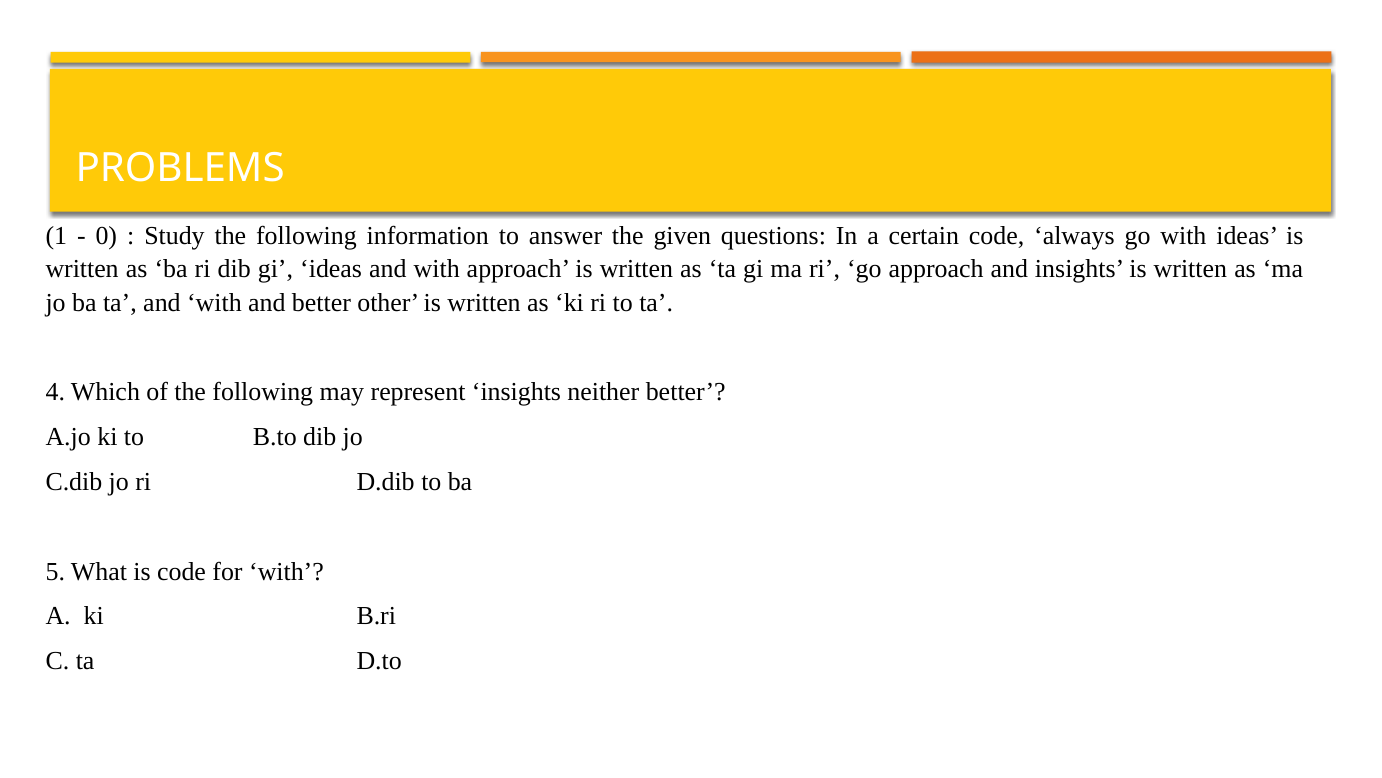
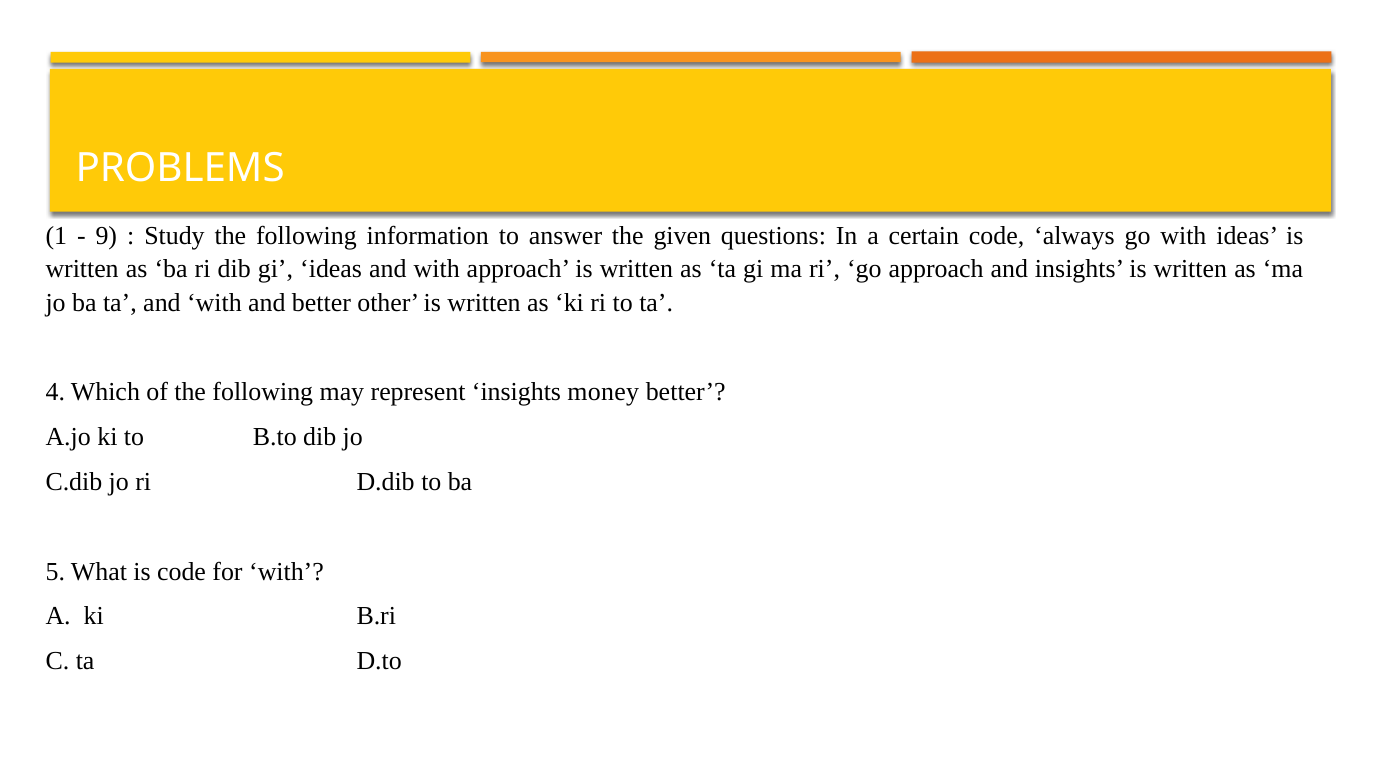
0: 0 -> 9
neither: neither -> money
